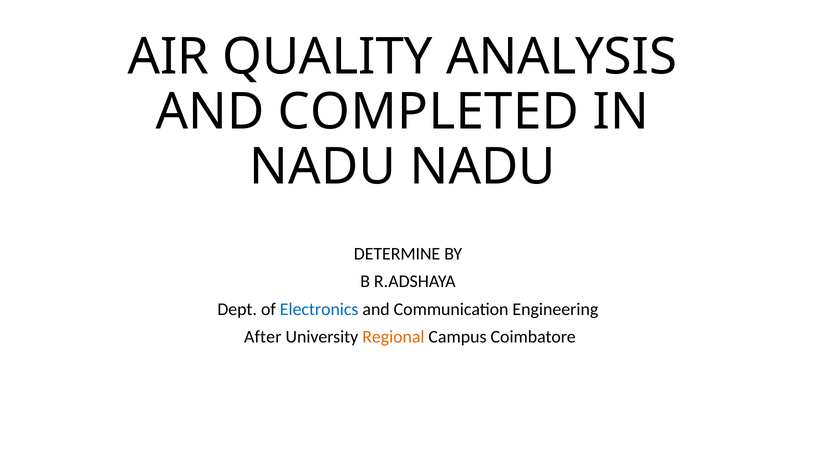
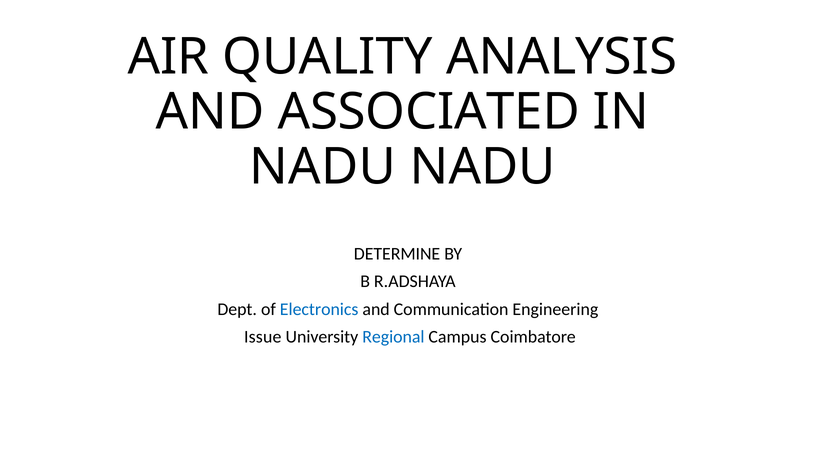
COMPLETED: COMPLETED -> ASSOCIATED
After: After -> Issue
Regional colour: orange -> blue
